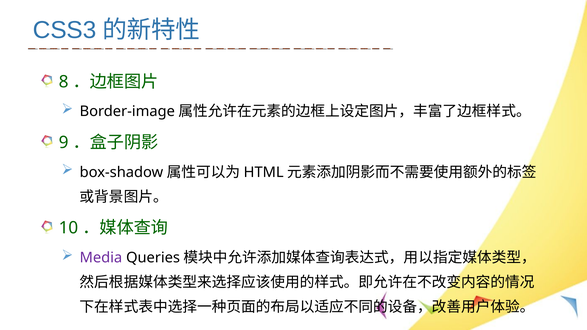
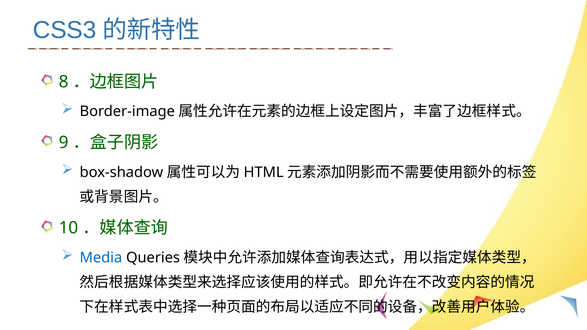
Media colour: purple -> blue
